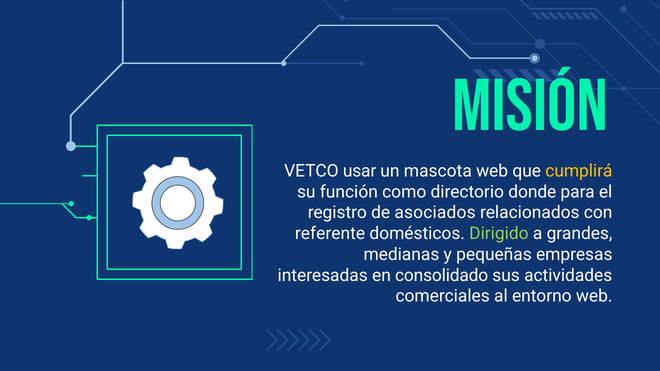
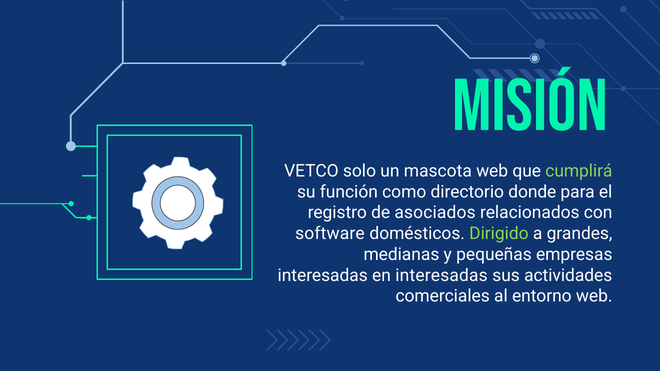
usar: usar -> solo
cumplirá colour: yellow -> light green
referente: referente -> software
en consolidado: consolidado -> interesadas
